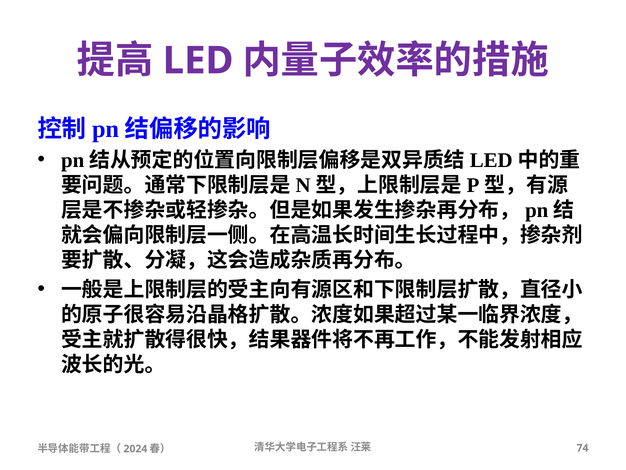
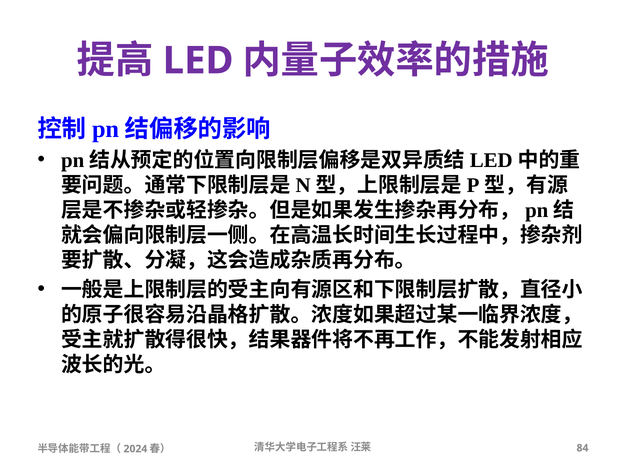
74: 74 -> 84
